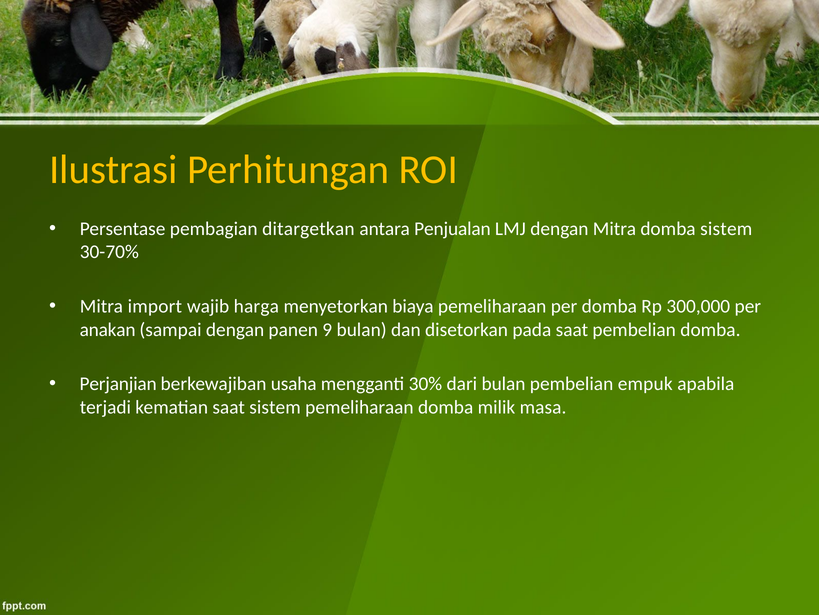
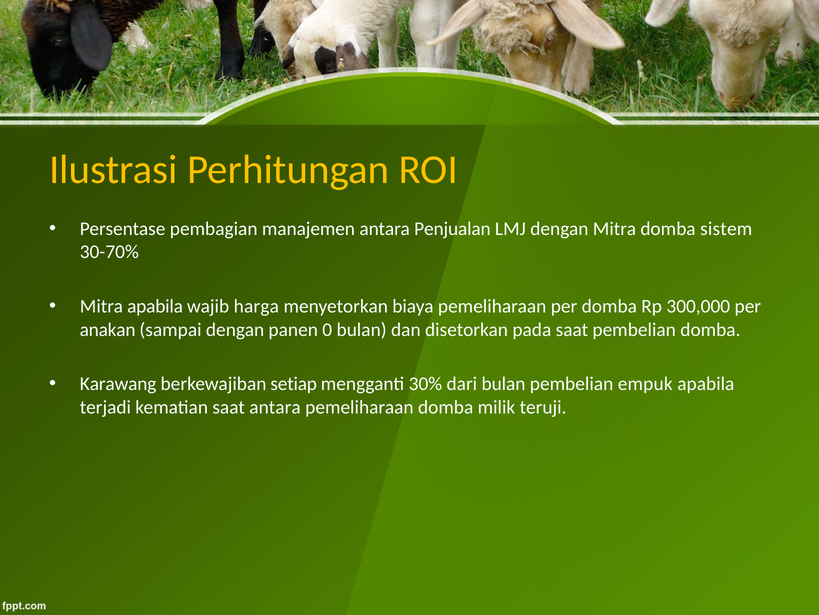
ditargetkan: ditargetkan -> manajemen
Mitra import: import -> apabila
9: 9 -> 0
Perjanjian: Perjanjian -> Karawang
usaha: usaha -> setiap
saat sistem: sistem -> antara
masa: masa -> teruji
